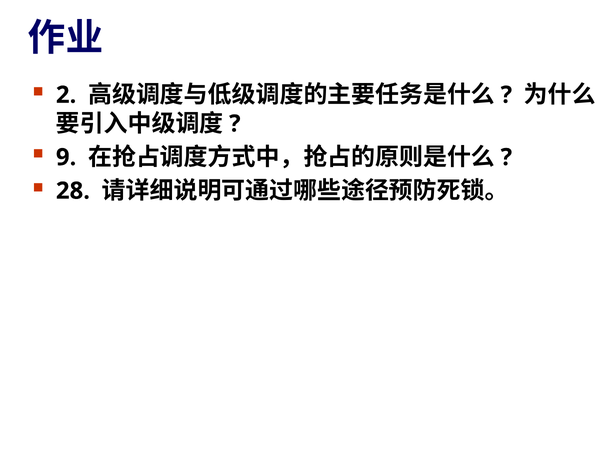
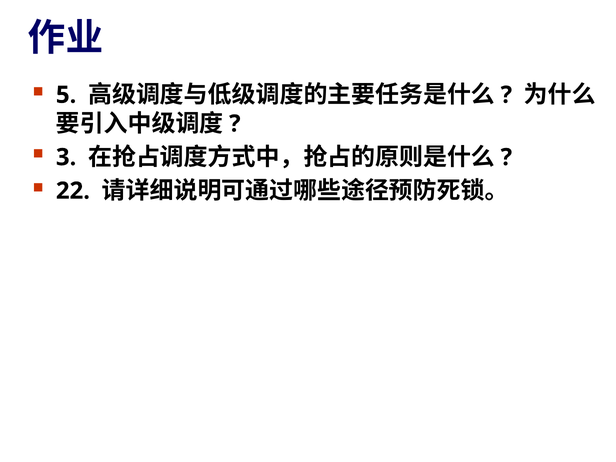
2: 2 -> 5
9: 9 -> 3
28: 28 -> 22
